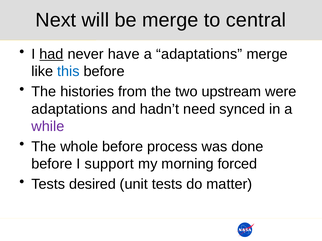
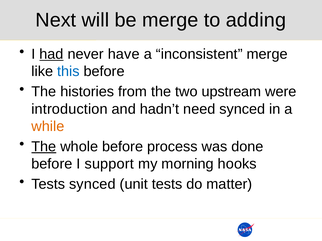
central: central -> adding
a adaptations: adaptations -> inconsistent
adaptations at (69, 109): adaptations -> introduction
while colour: purple -> orange
The at (44, 147) underline: none -> present
forced: forced -> hooks
Tests desired: desired -> synced
